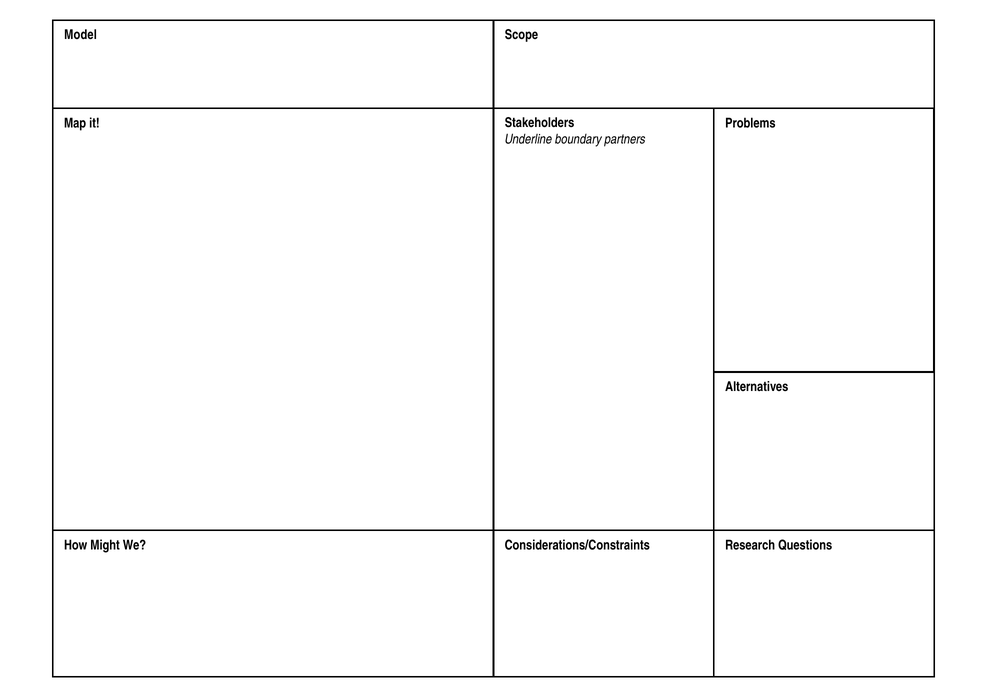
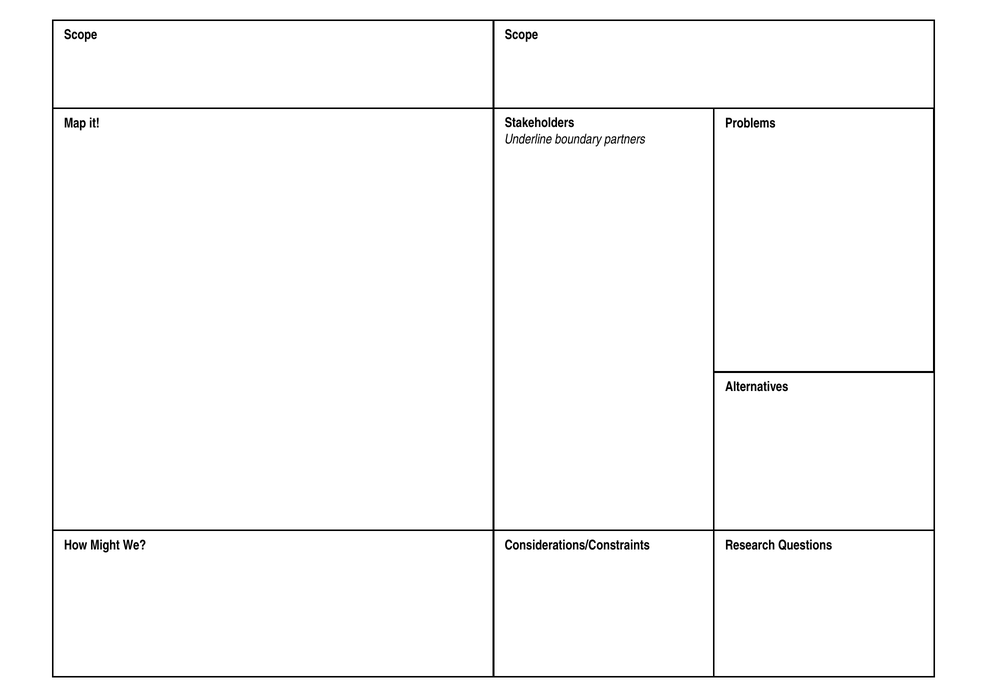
Model at (81, 35): Model -> Scope
